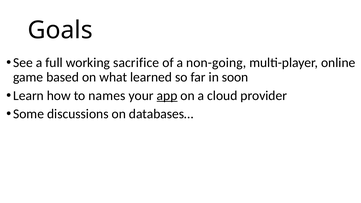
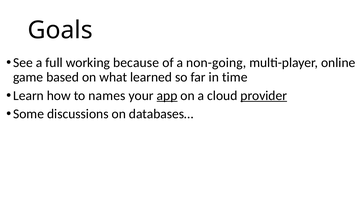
sacrifice: sacrifice -> because
soon: soon -> time
provider underline: none -> present
